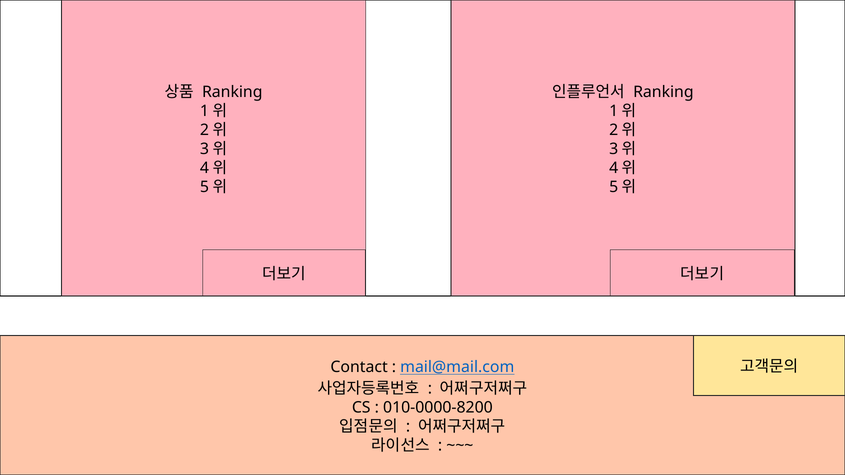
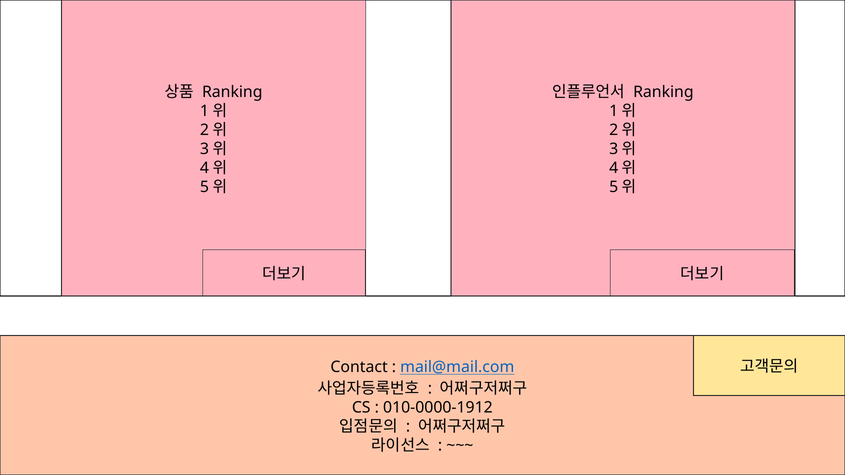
010-0000-8200: 010-0000-8200 -> 010-0000-1912
